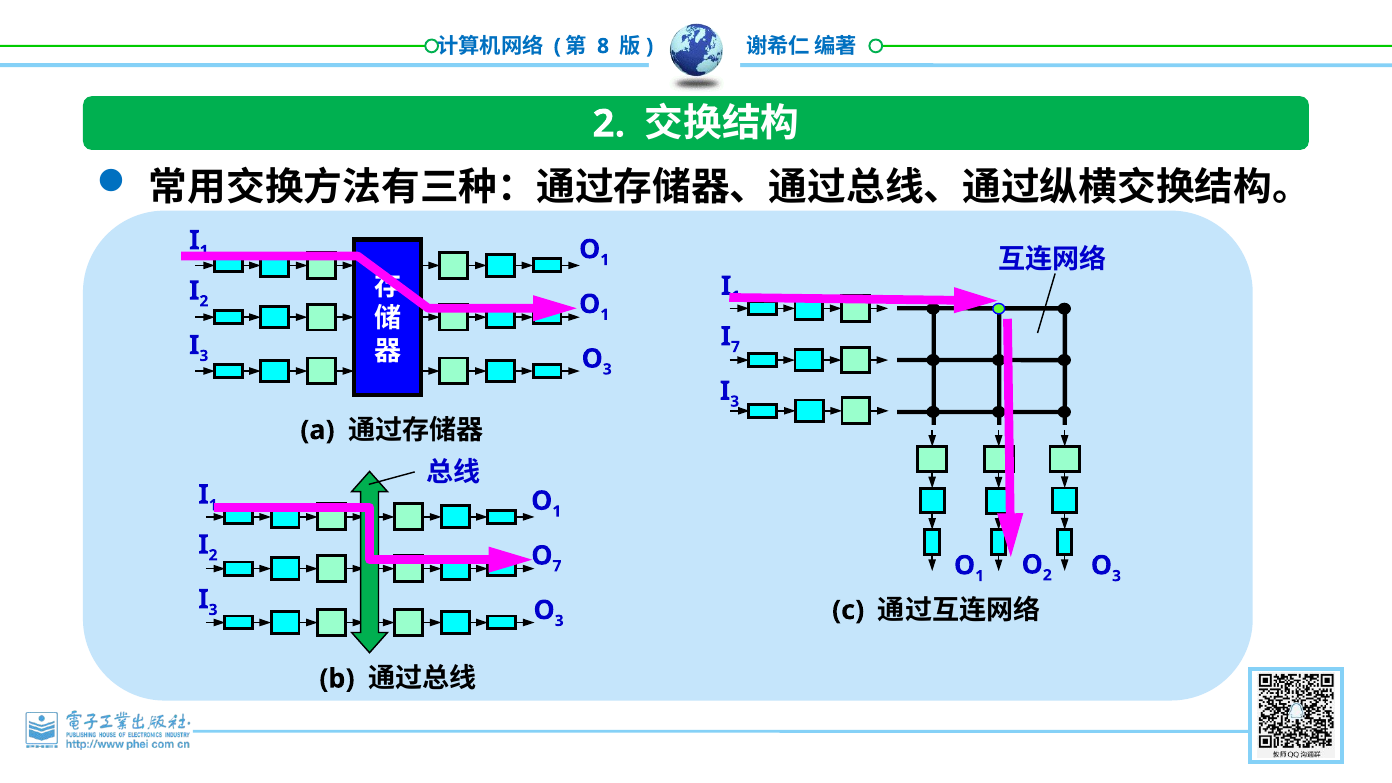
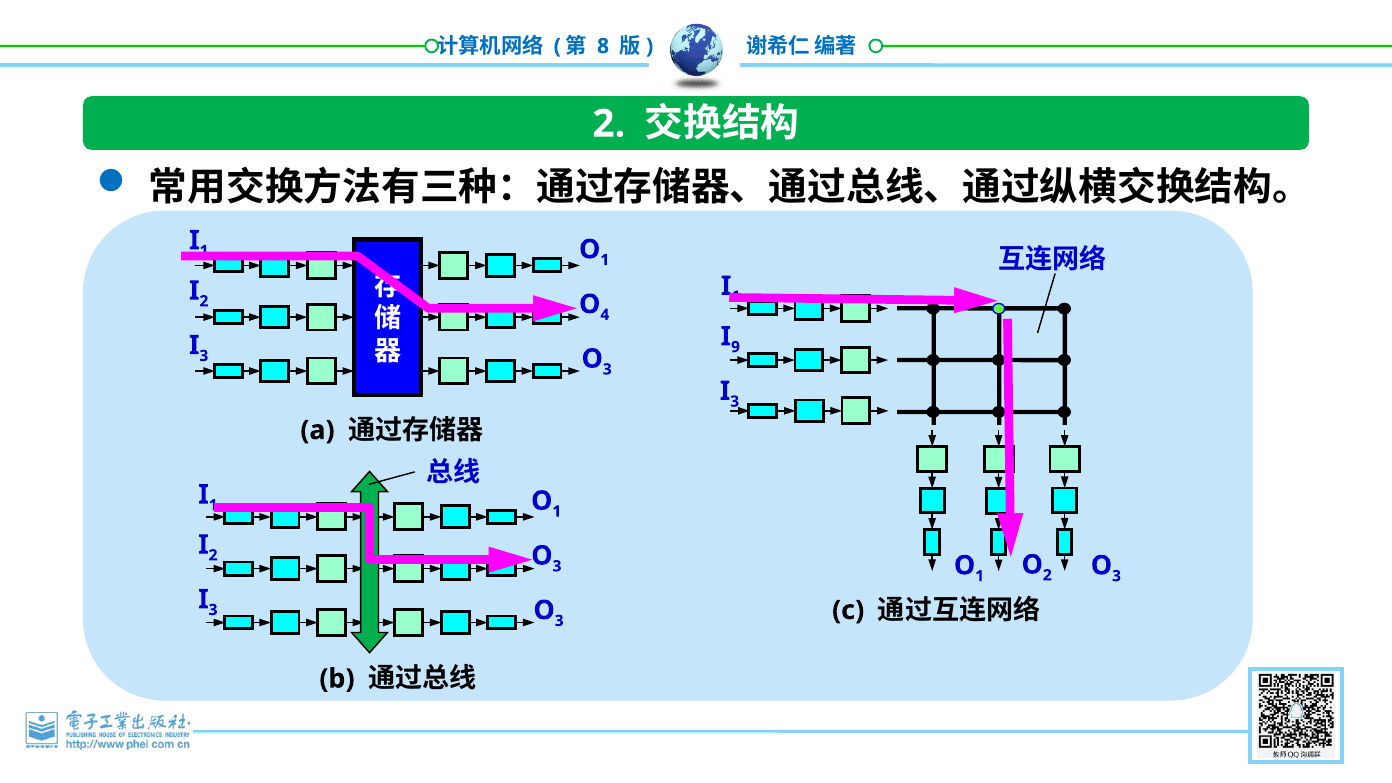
1 at (605, 315): 1 -> 4
7 at (735, 347): 7 -> 9
7 at (557, 566): 7 -> 3
